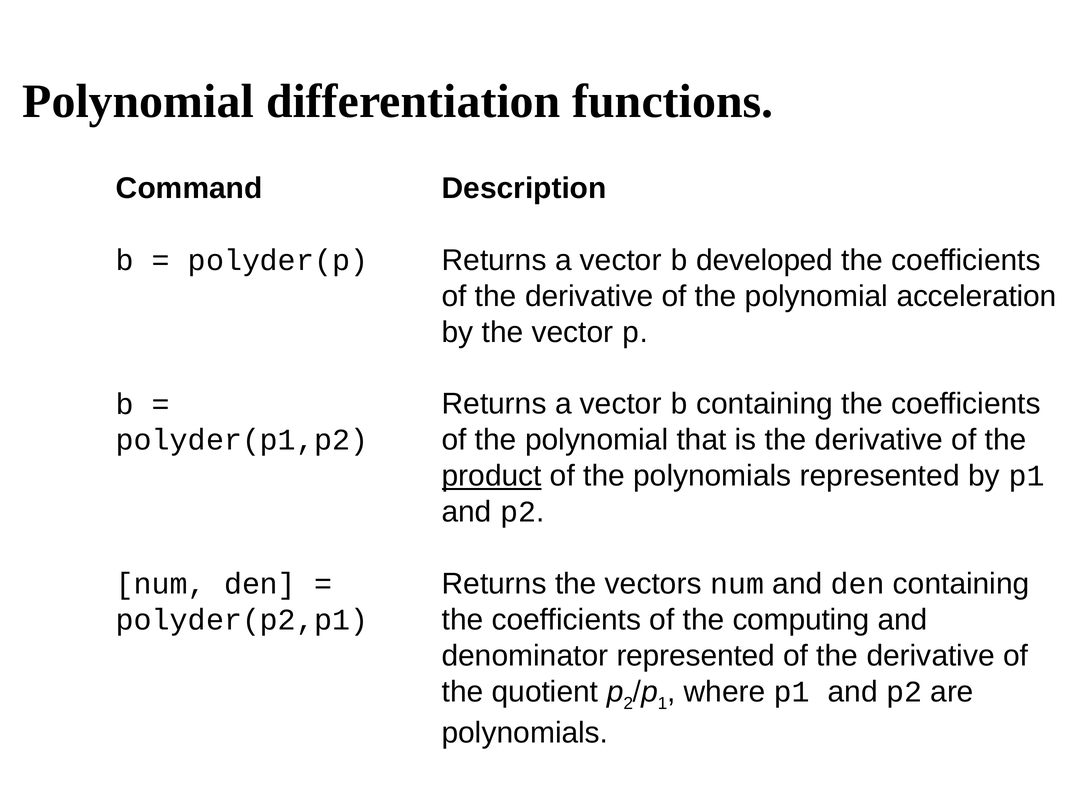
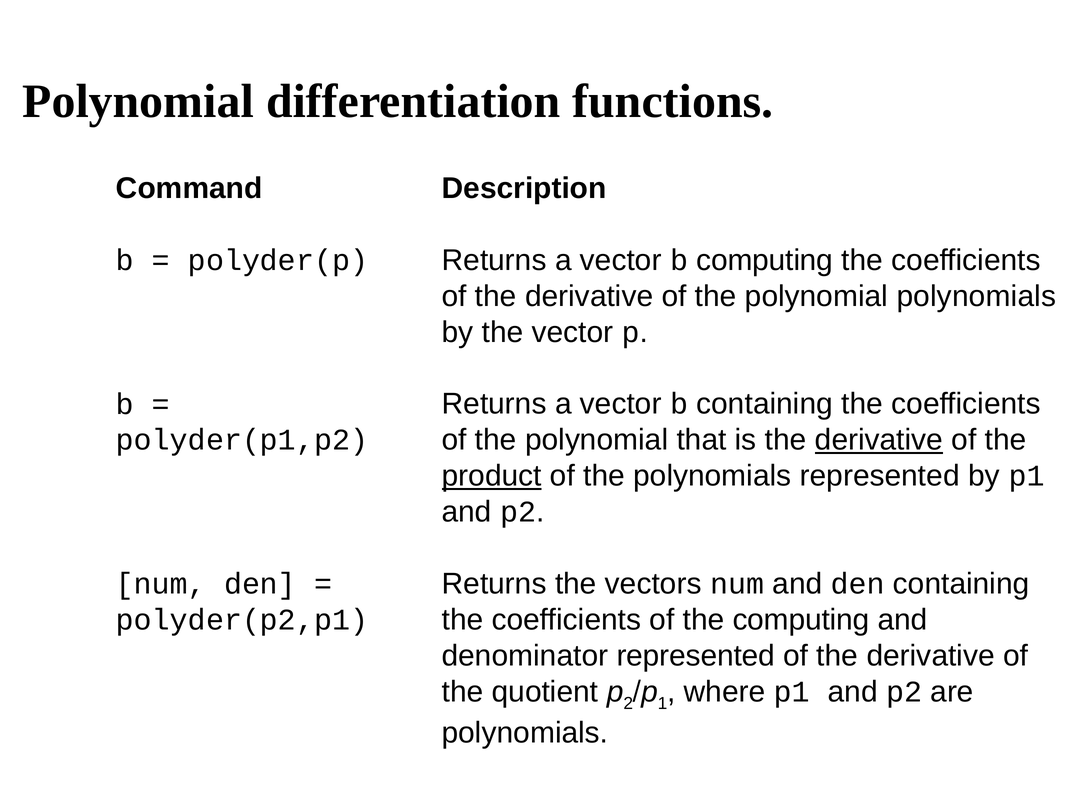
b developed: developed -> computing
polynomial acceleration: acceleration -> polynomials
derivative at (879, 440) underline: none -> present
